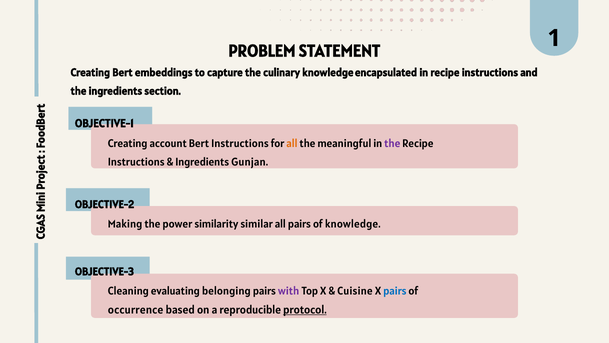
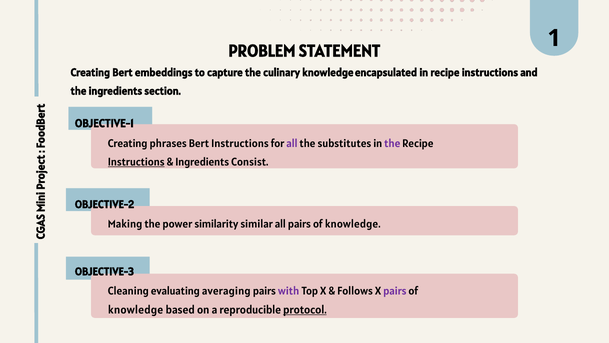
account: account -> phrases
all at (292, 143) colour: orange -> purple
meaningful: meaningful -> substitutes
Instructions at (136, 162) underline: none -> present
Gunjan: Gunjan -> Consist
belonging: belonging -> averaging
Cuisine: Cuisine -> Follows
pairs at (395, 291) colour: blue -> purple
occurrence at (136, 309): occurrence -> knowledge
